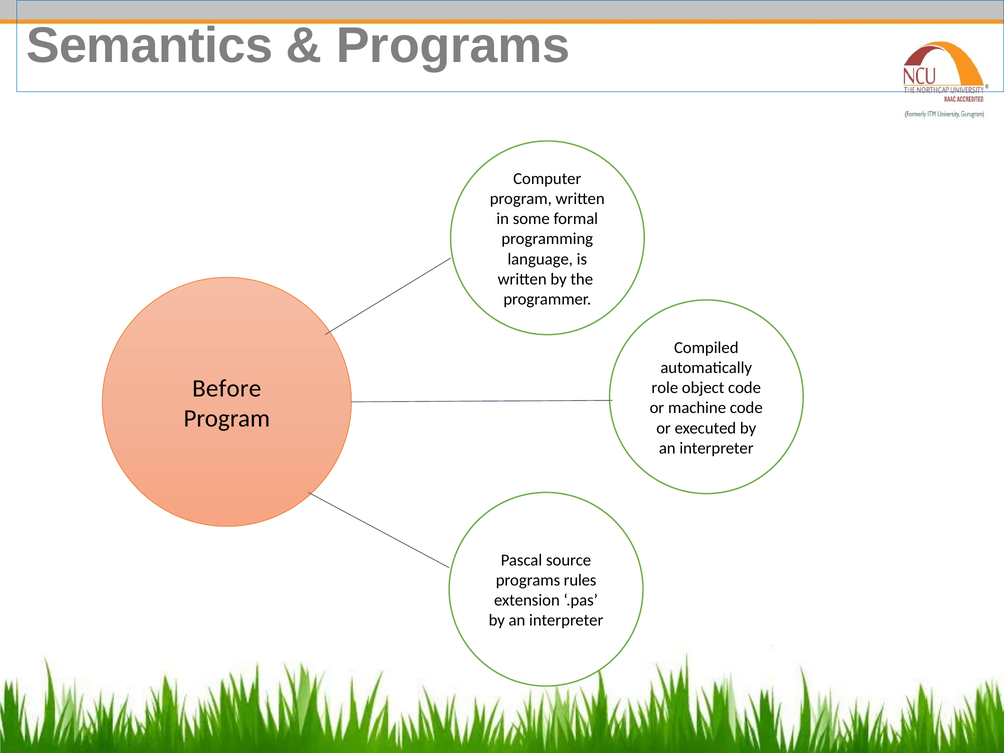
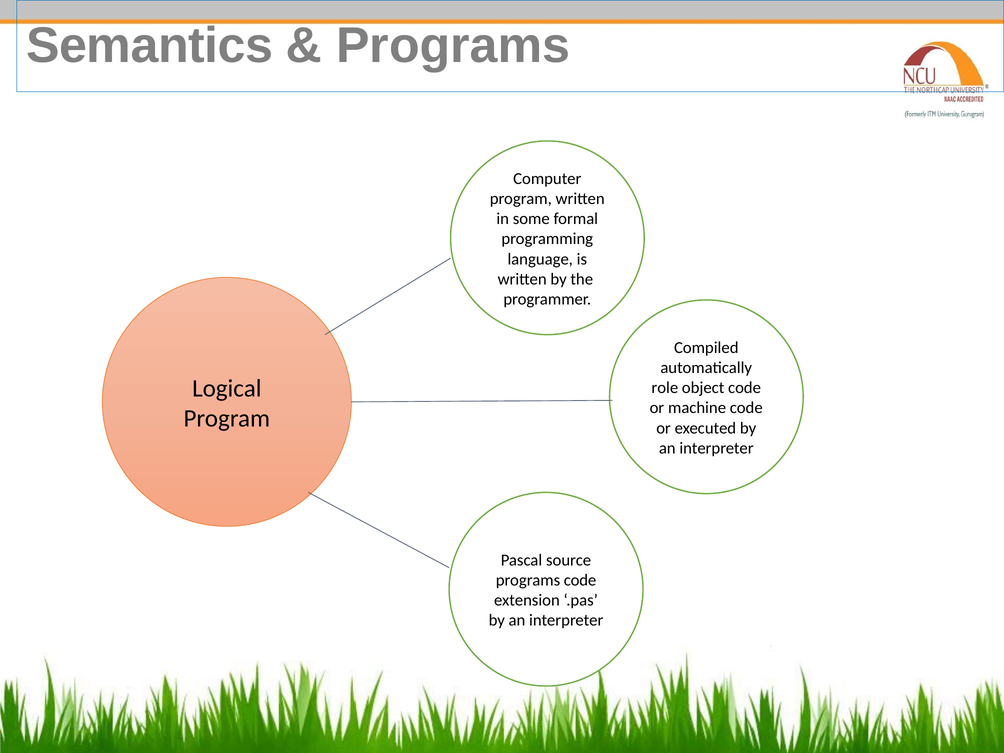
Before: Before -> Logical
programs rules: rules -> code
